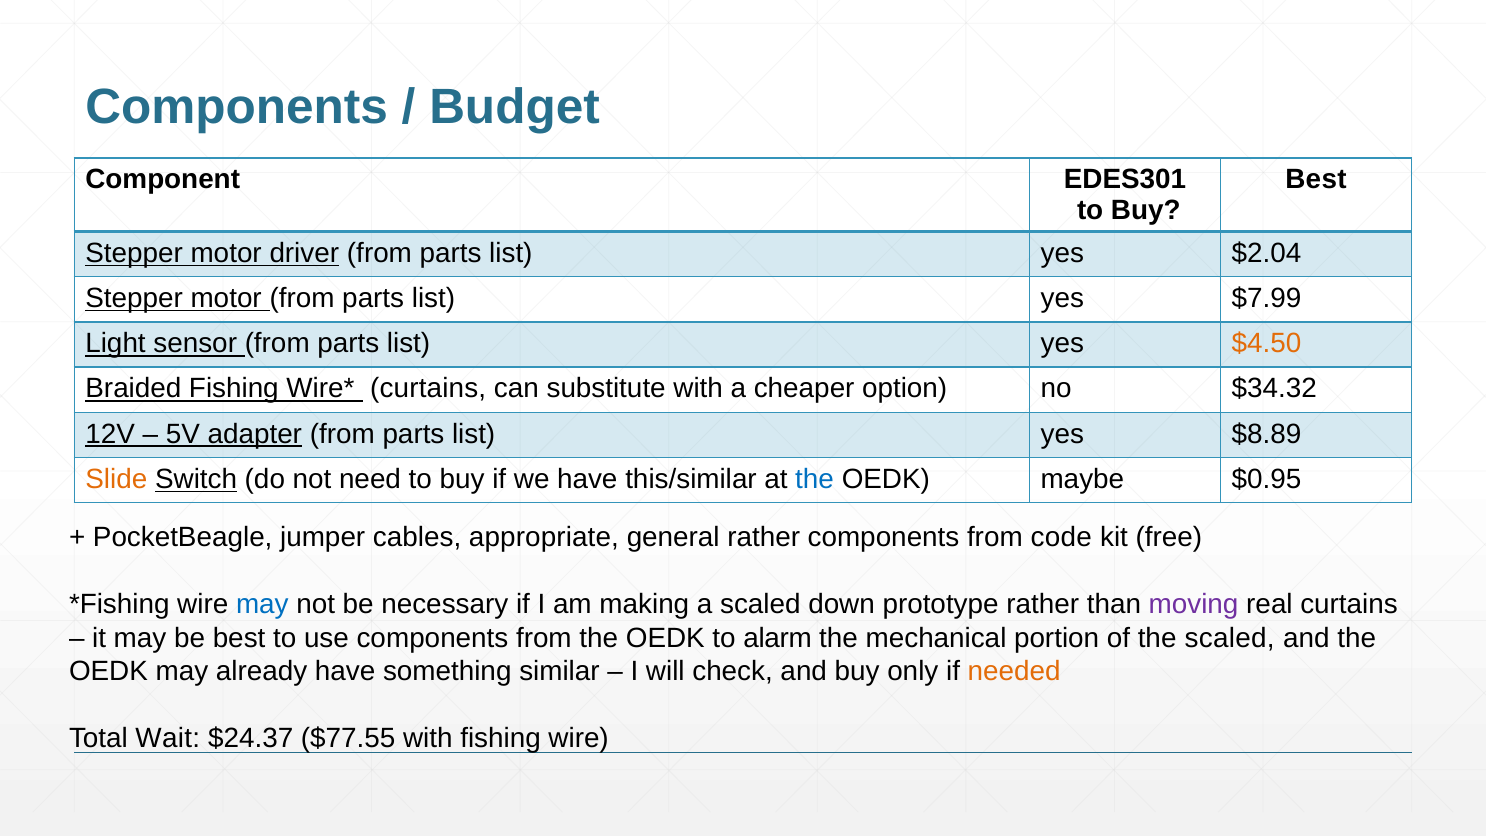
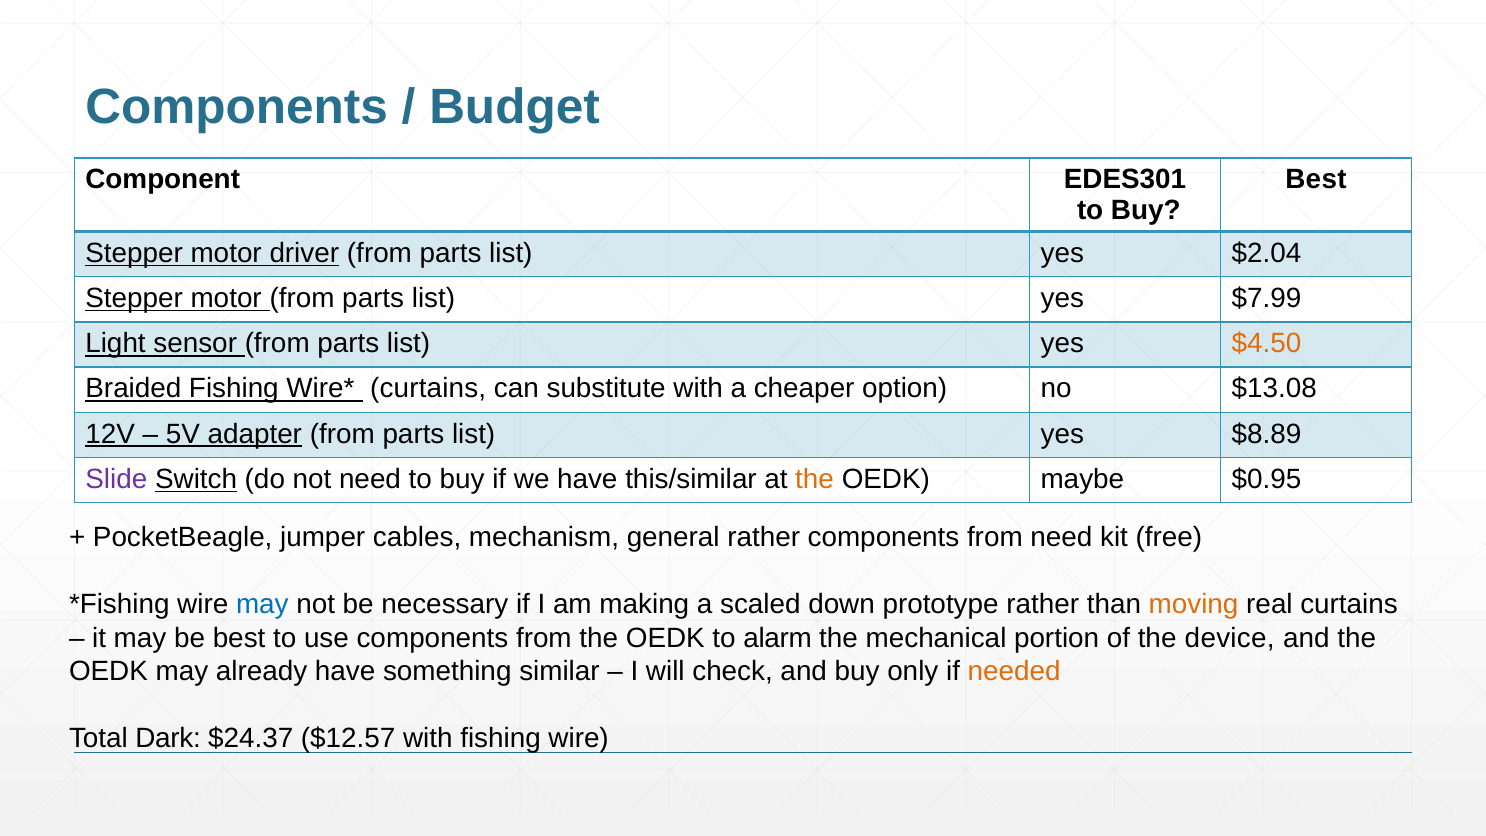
$34.32: $34.32 -> $13.08
Slide colour: orange -> purple
the at (815, 479) colour: blue -> orange
appropriate: appropriate -> mechanism
from code: code -> need
moving colour: purple -> orange
the scaled: scaled -> device
Wait: Wait -> Dark
$77.55: $77.55 -> $12.57
